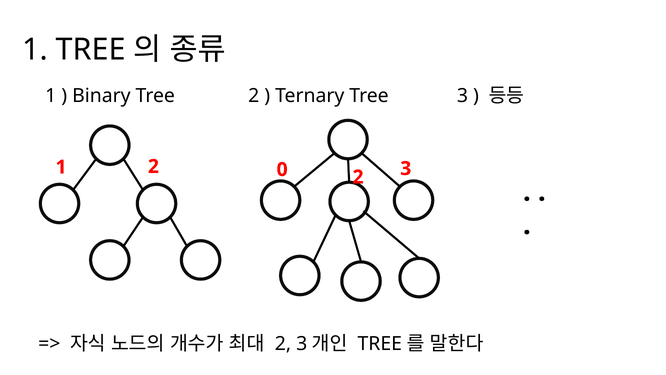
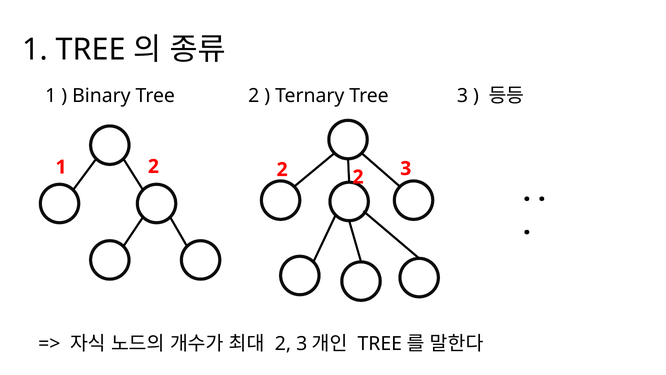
1 2 0: 0 -> 2
